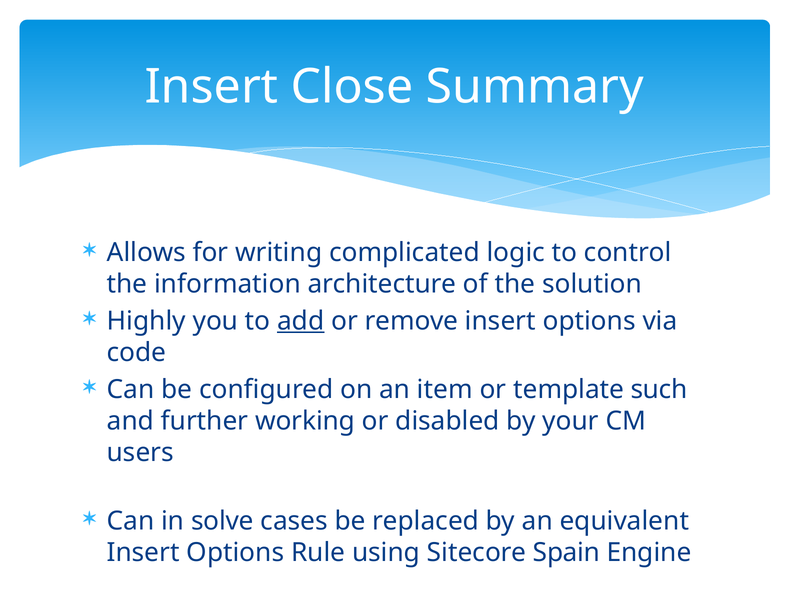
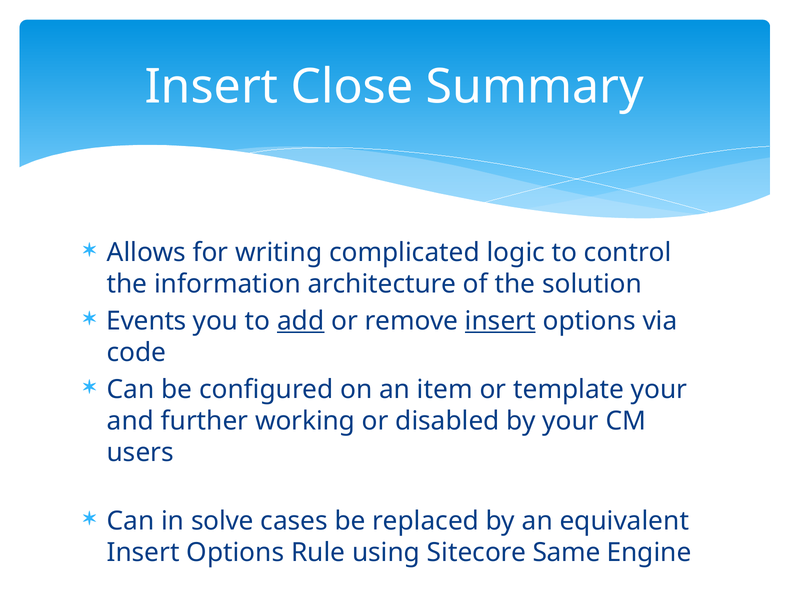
Highly: Highly -> Events
insert at (500, 321) underline: none -> present
template such: such -> your
Spain: Spain -> Same
